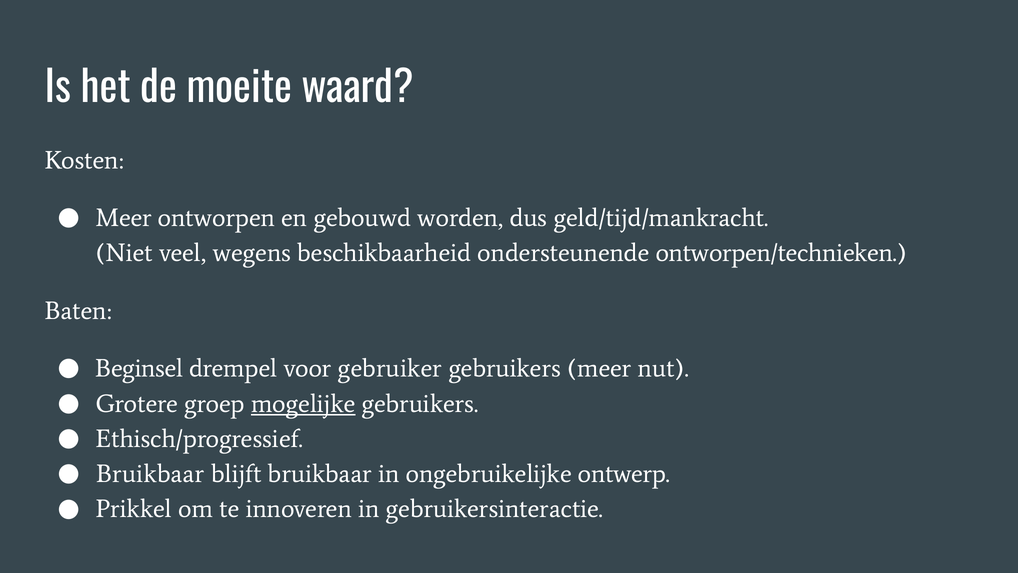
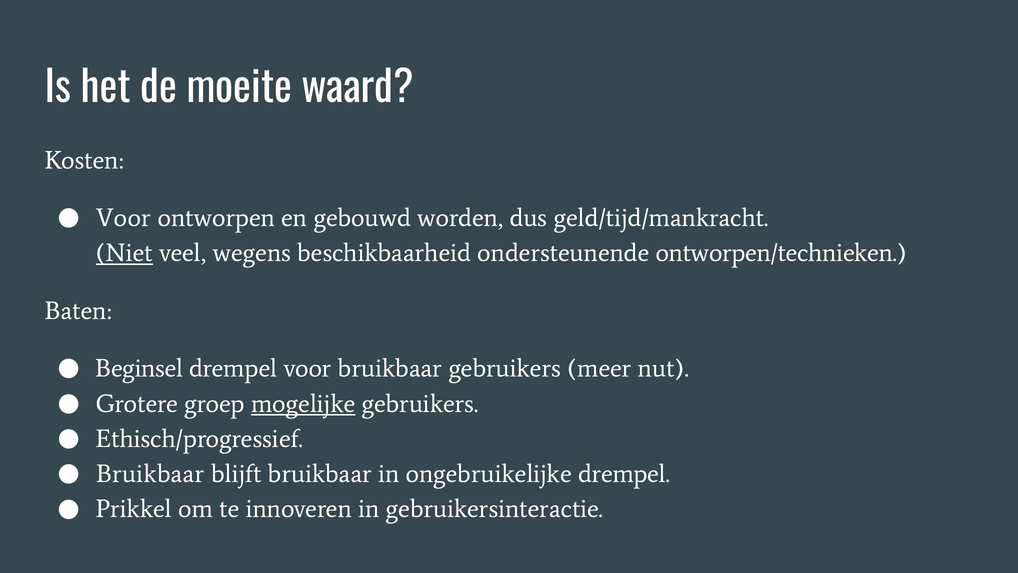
Meer at (124, 218): Meer -> Voor
Niet underline: none -> present
voor gebruiker: gebruiker -> bruikbaar
ongebruikelijke ontwerp: ontwerp -> drempel
